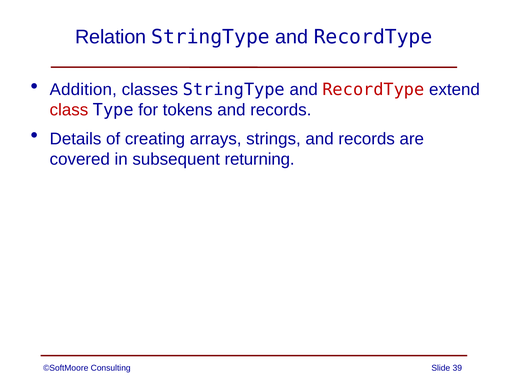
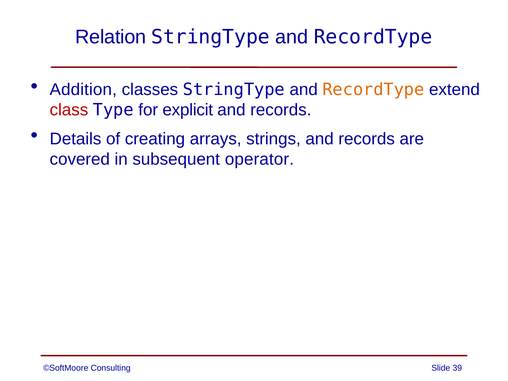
RecordType at (373, 90) colour: red -> orange
tokens: tokens -> explicit
returning: returning -> operator
